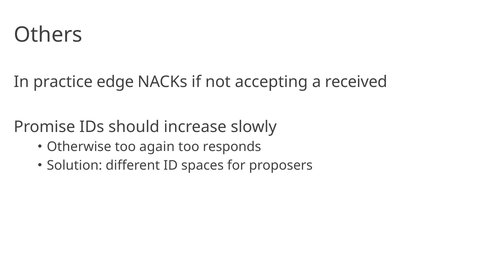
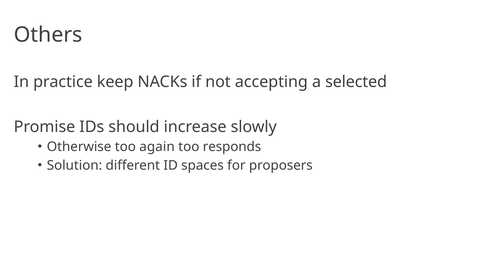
edge: edge -> keep
received: received -> selected
